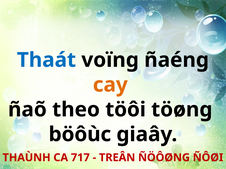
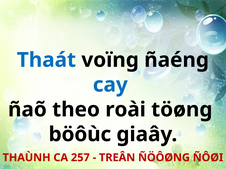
cay colour: orange -> blue
töôi: töôi -> roài
717: 717 -> 257
